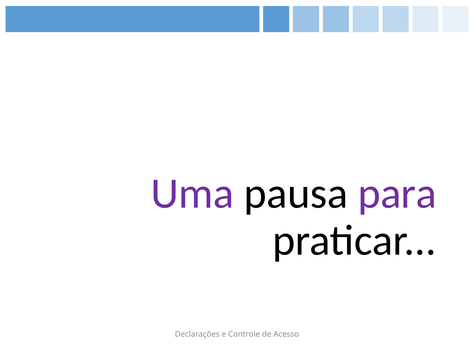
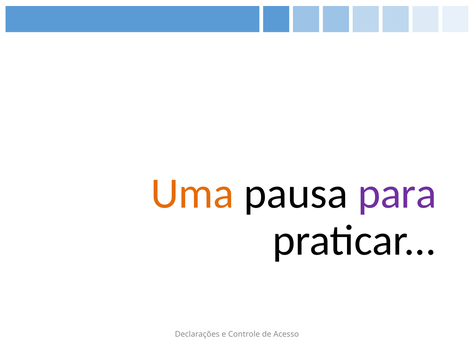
Uma colour: purple -> orange
